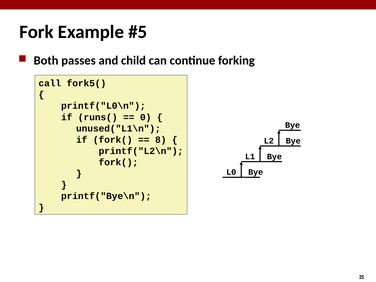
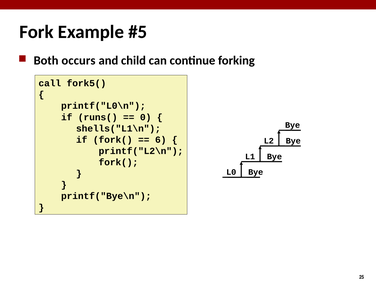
passes: passes -> occurs
unused("L1\n: unused("L1\n -> shells("L1\n
8: 8 -> 6
